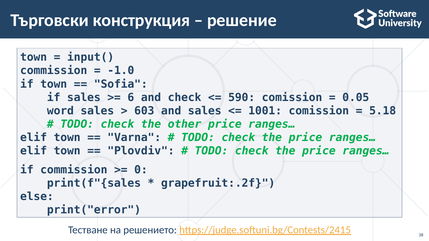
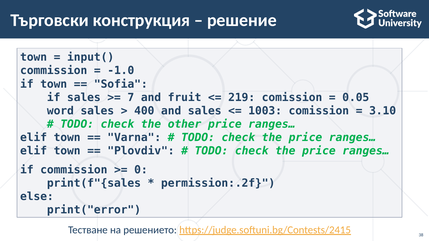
6: 6 -> 7
and check: check -> fruit
590: 590 -> 219
603: 603 -> 400
1001: 1001 -> 1003
5.18: 5.18 -> 3.10
grapefruit:.2f: grapefruit:.2f -> permission:.2f
